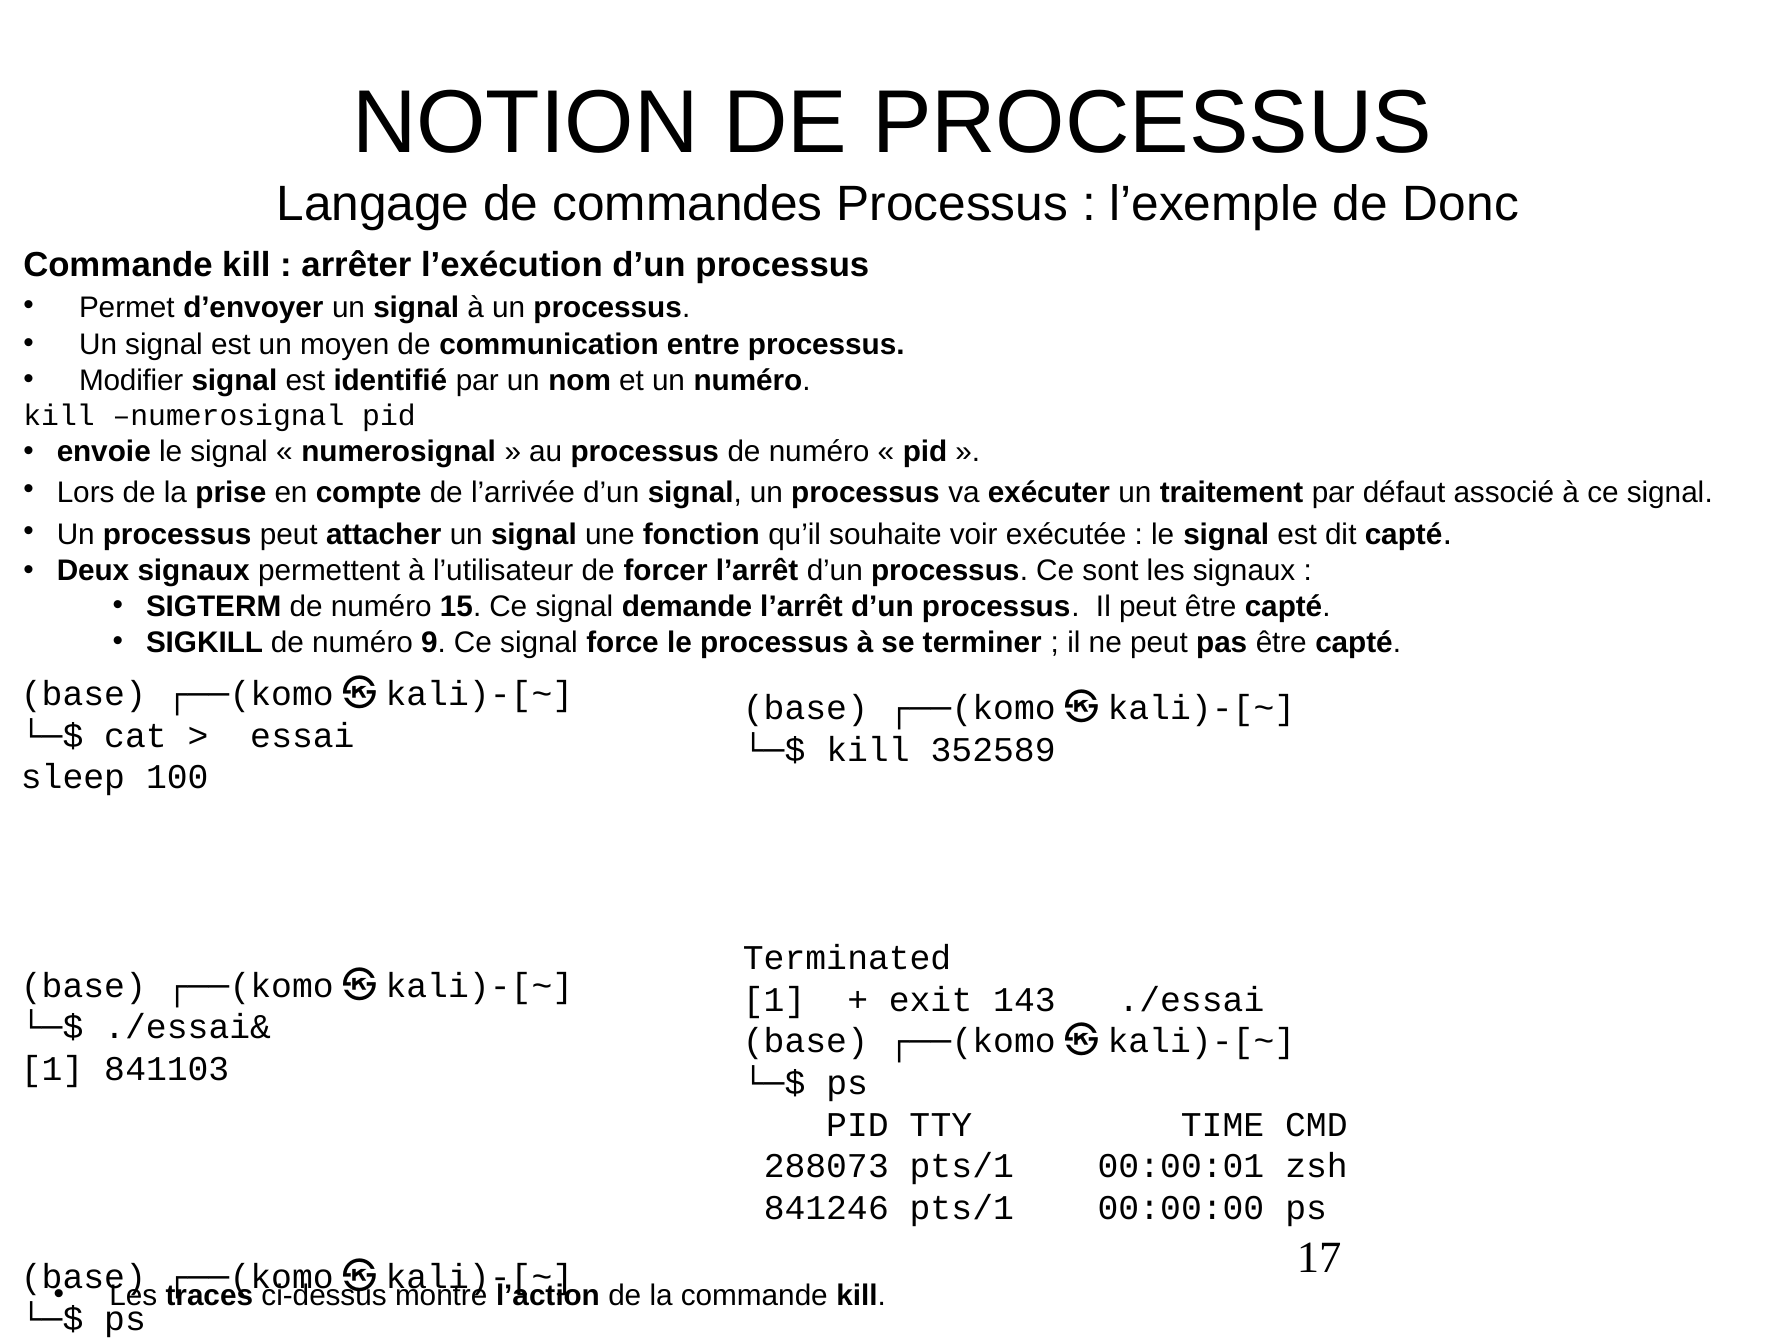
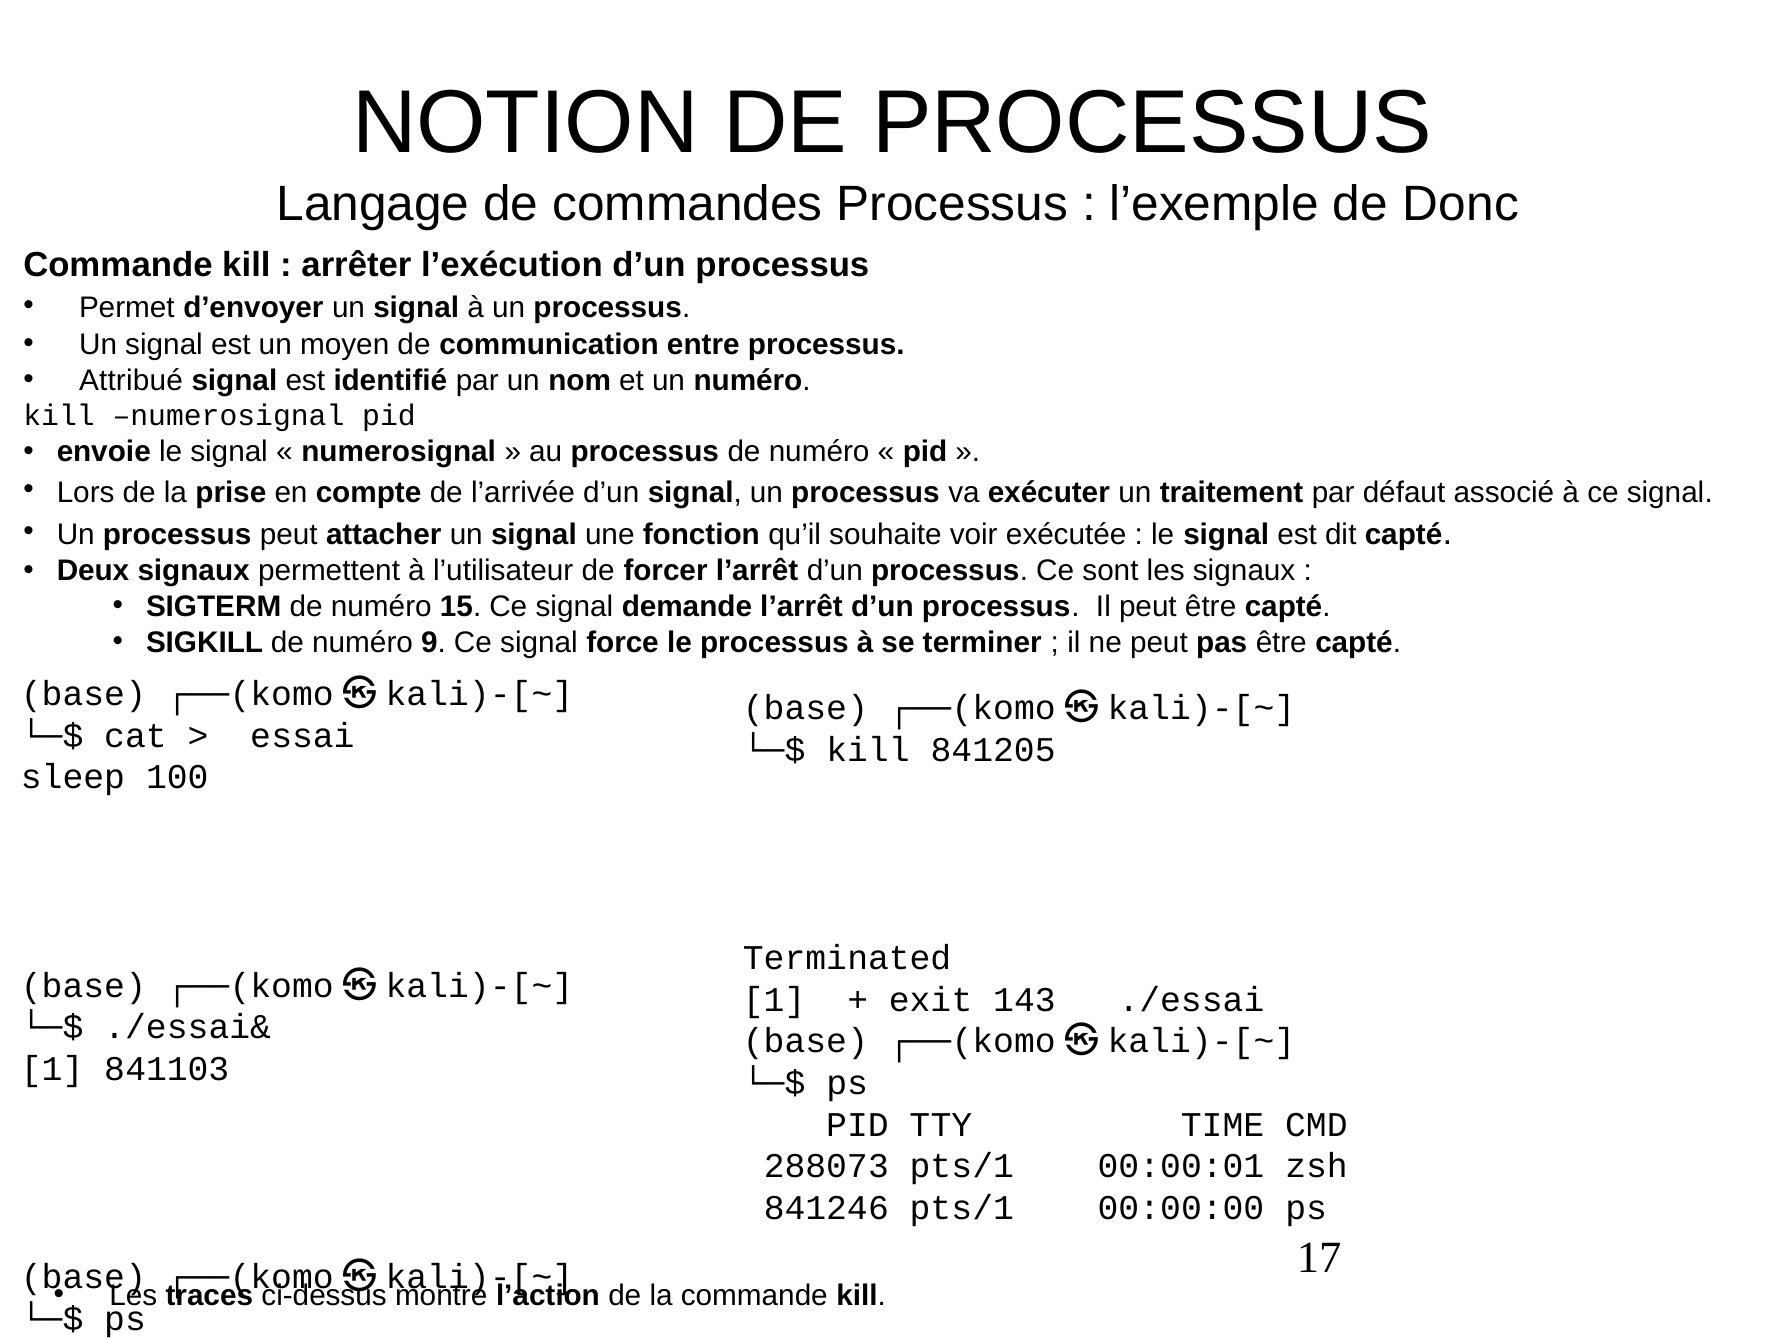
Modifier: Modifier -> Attribué
352589: 352589 -> 841205
